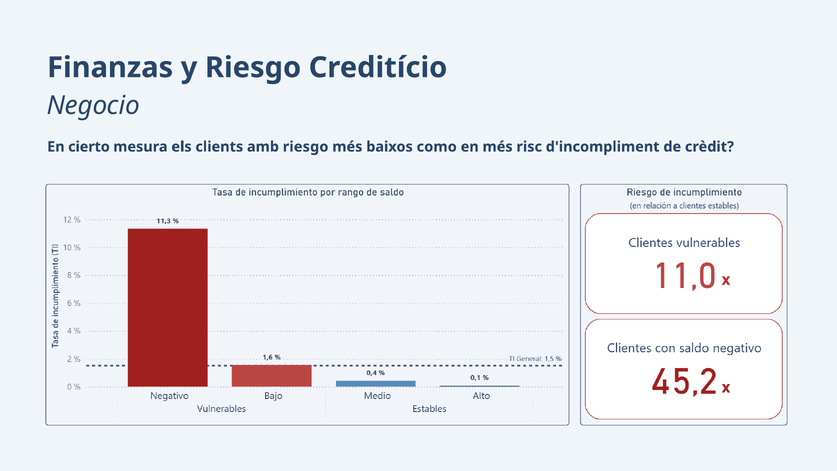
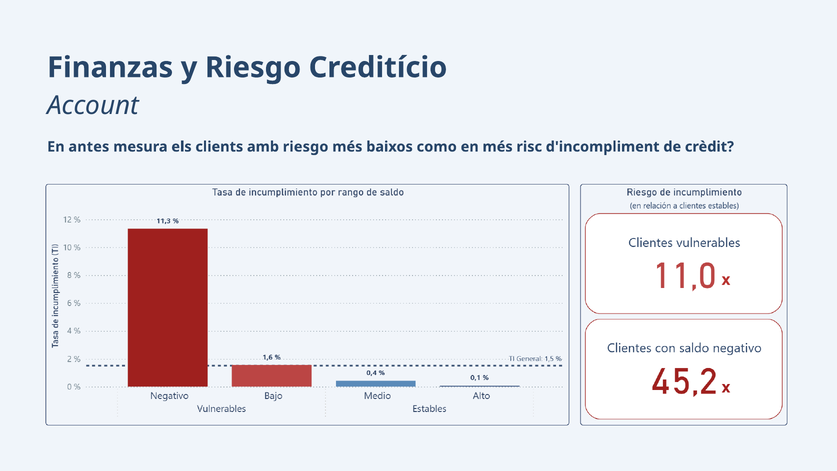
Negocio: Negocio -> Account
cierto: cierto -> antes
